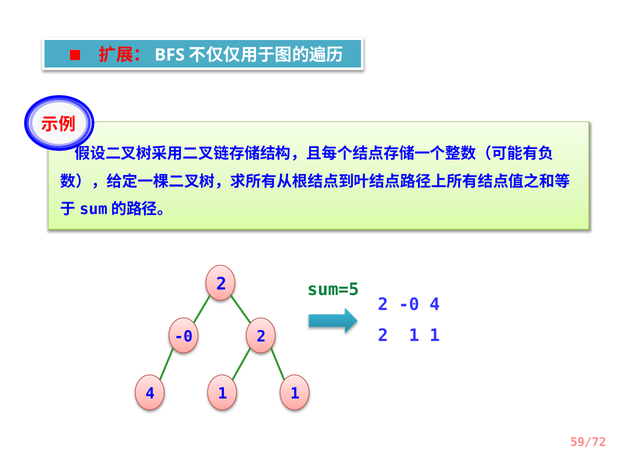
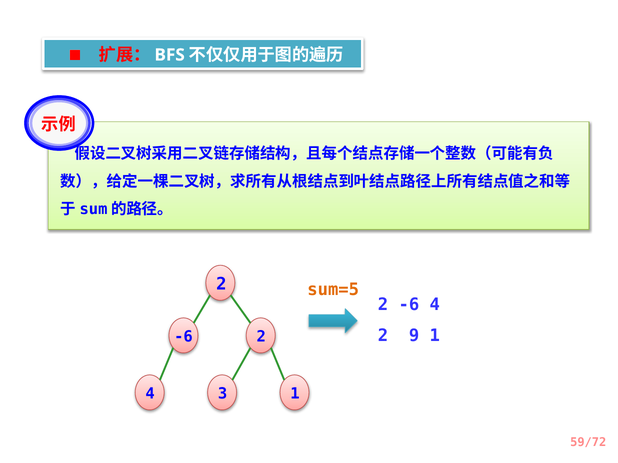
sum=5 colour: green -> orange
-0 at (409, 305): -0 -> -6
2 1: 1 -> 9
-0 at (183, 337): -0 -> -6
4 1: 1 -> 3
